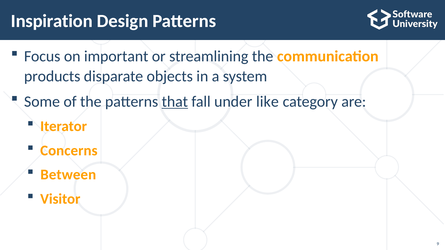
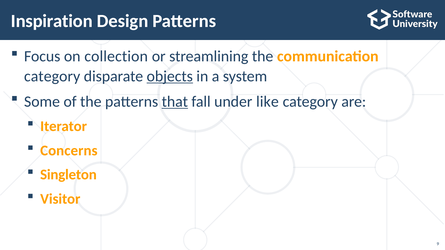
important: important -> collection
products at (52, 76): products -> category
objects underline: none -> present
Between: Between -> Singleton
